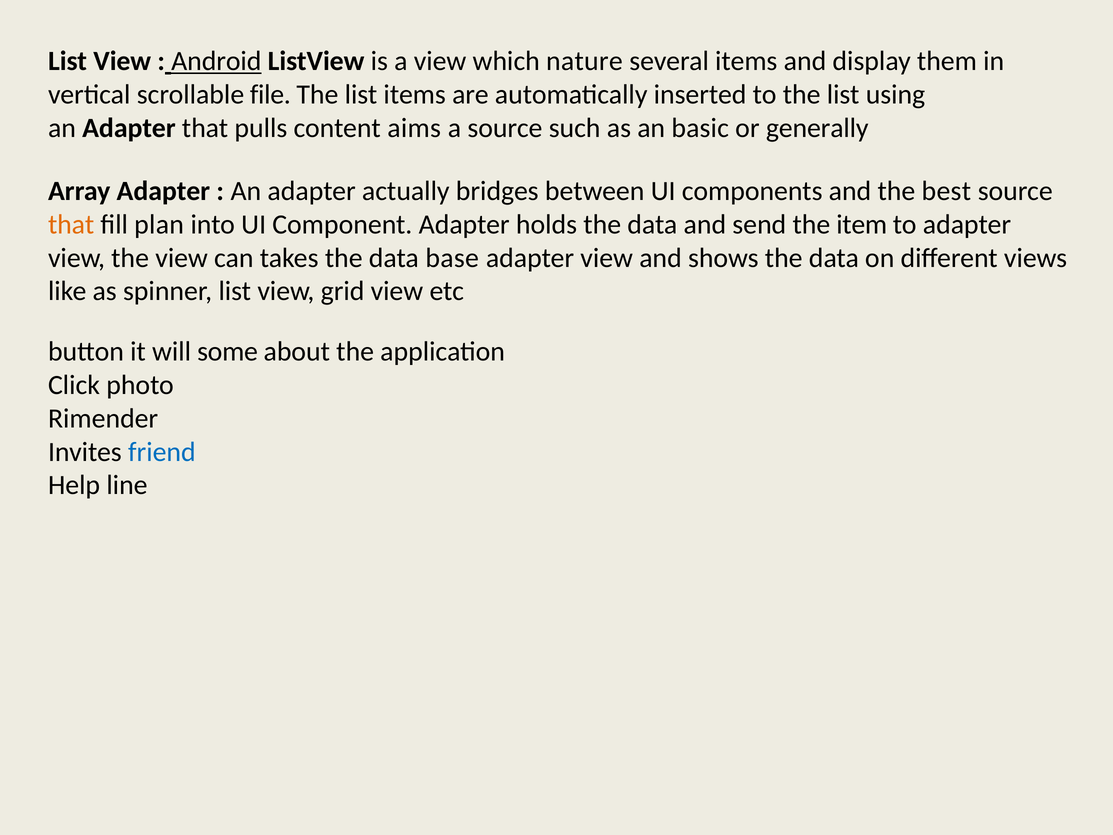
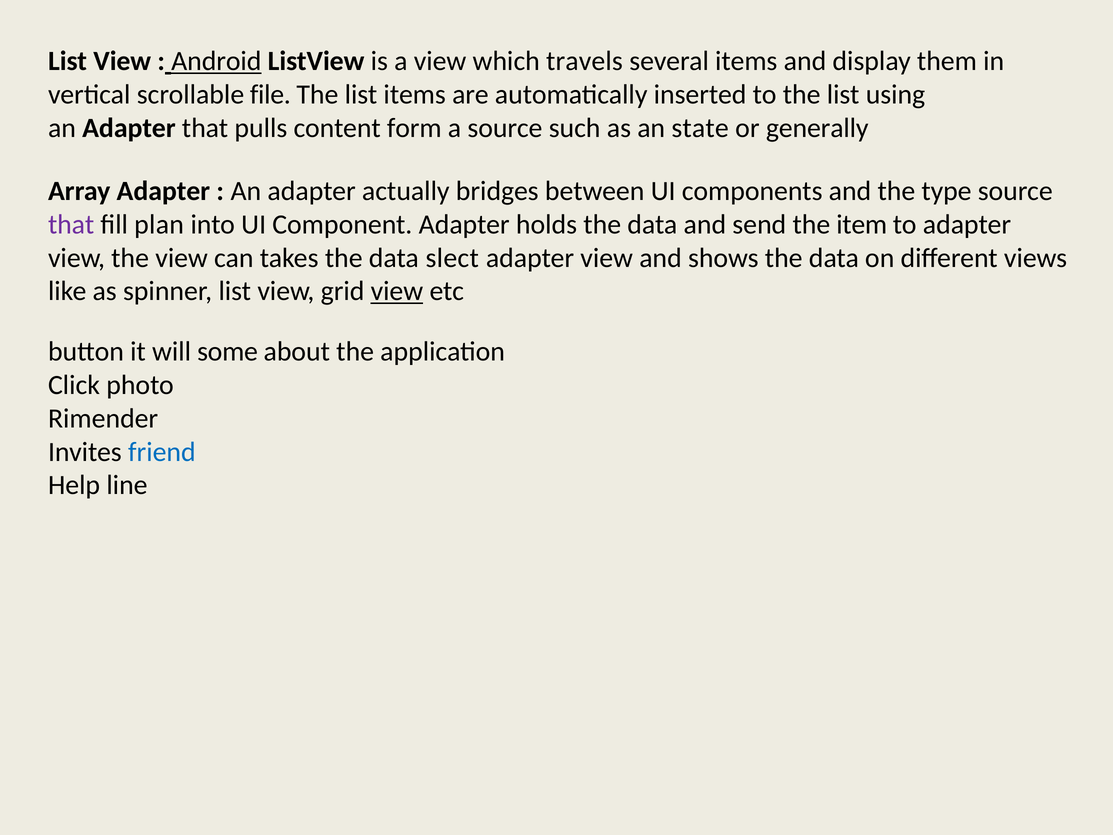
nature: nature -> travels
aims: aims -> form
basic: basic -> state
best: best -> type
that at (71, 224) colour: orange -> purple
base: base -> slect
view at (397, 291) underline: none -> present
